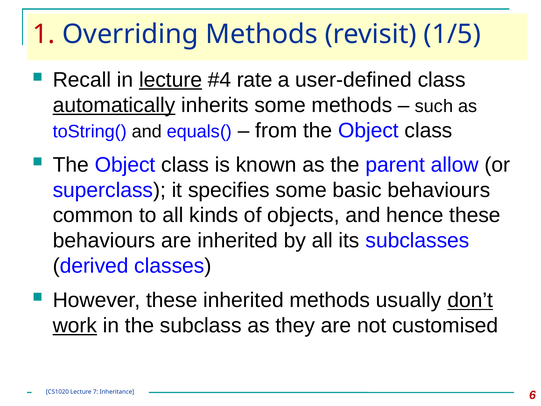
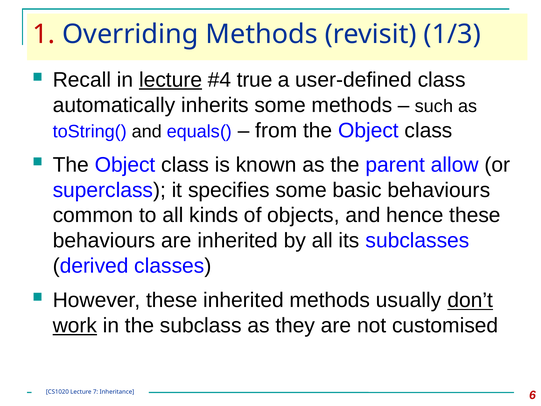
1/5: 1/5 -> 1/3
rate: rate -> true
automatically underline: present -> none
